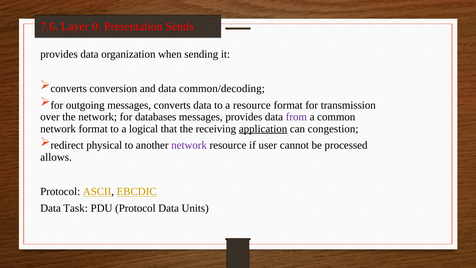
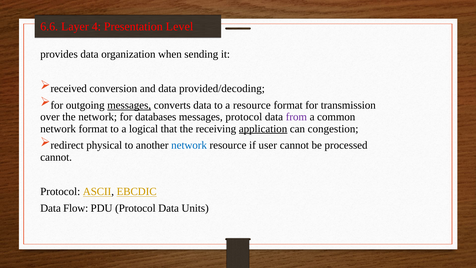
7.6: 7.6 -> 6.6
0: 0 -> 4
Sends: Sends -> Level
converts at (69, 89): converts -> received
common/decoding: common/decoding -> provided/decoding
messages at (129, 105) underline: none -> present
messages provides: provides -> protocol
network at (189, 145) colour: purple -> blue
allows at (56, 157): allows -> cannot
Task: Task -> Flow
